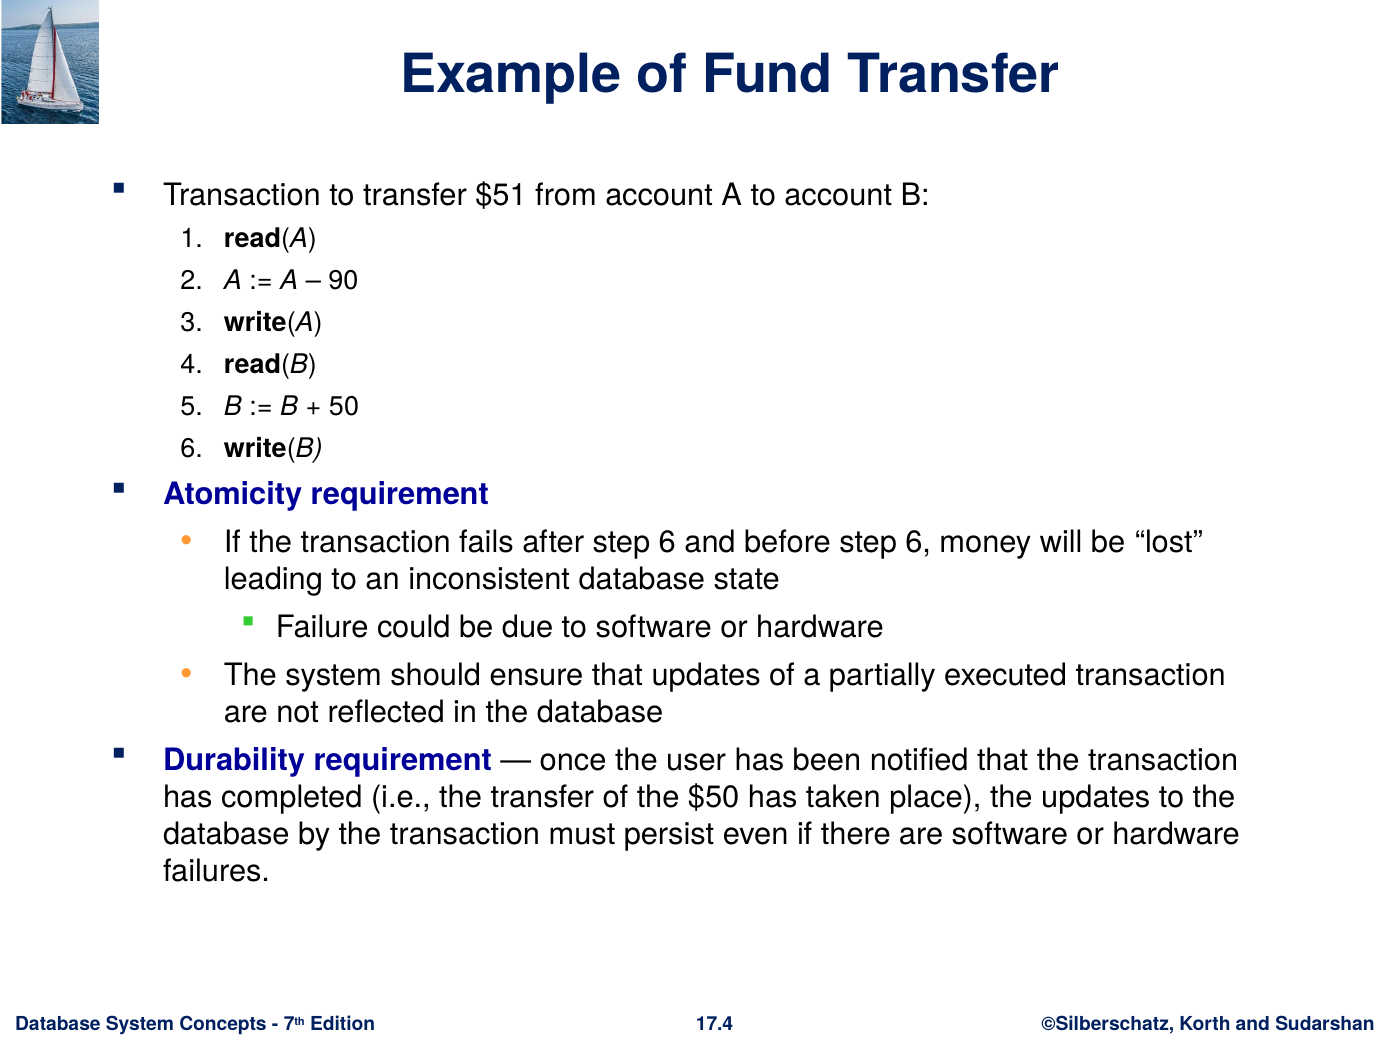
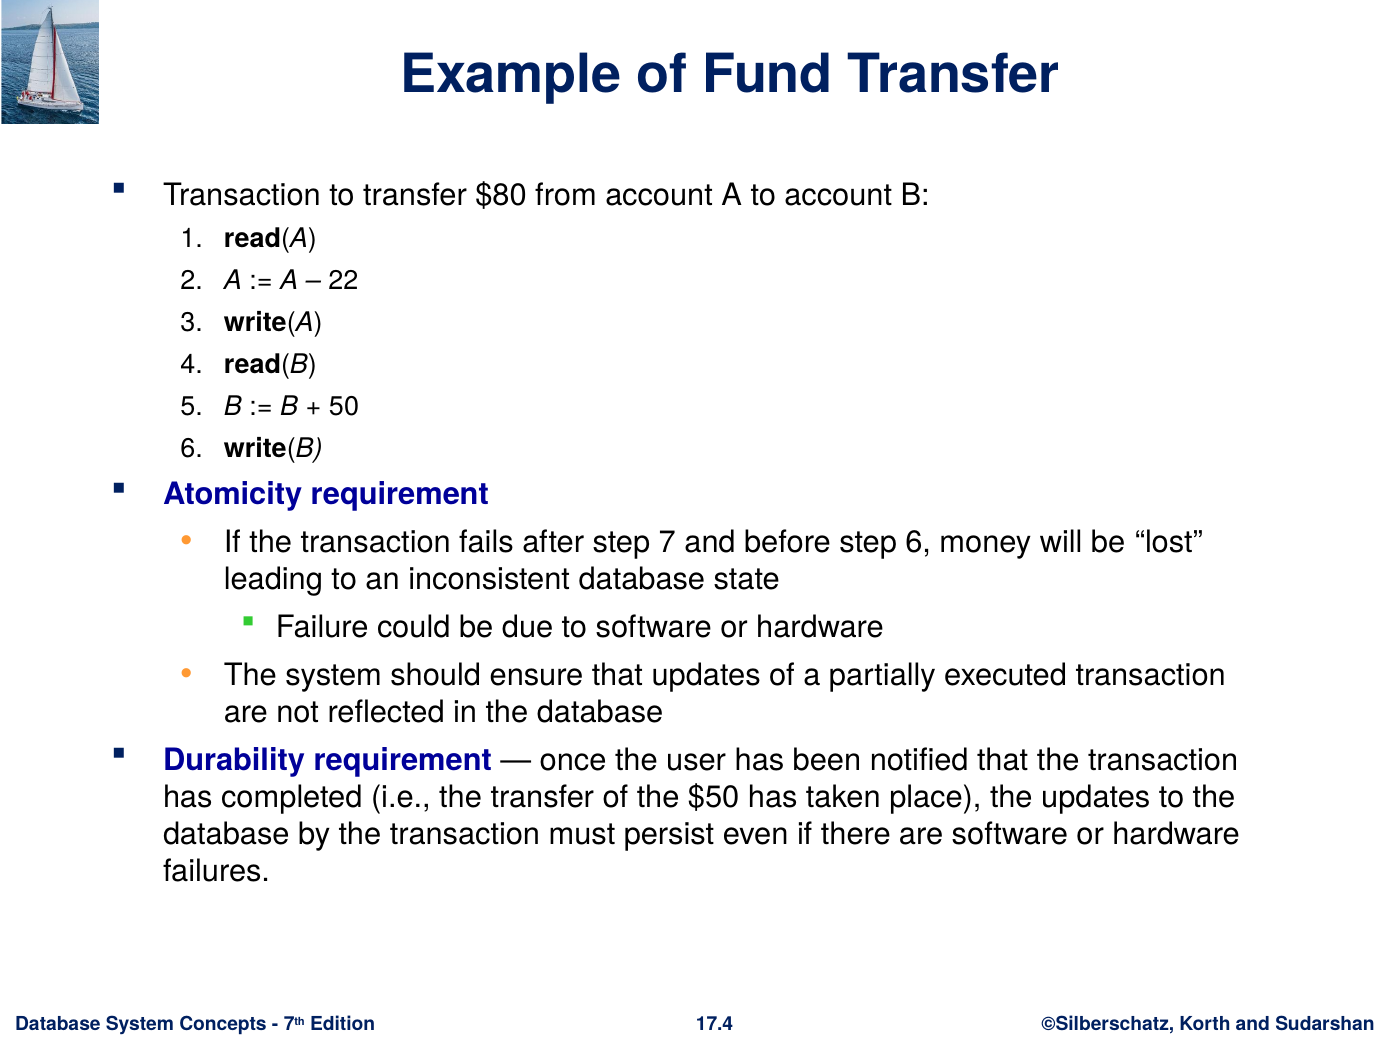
$51: $51 -> $80
90: 90 -> 22
after step 6: 6 -> 7
